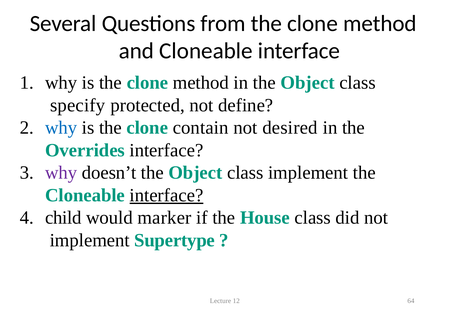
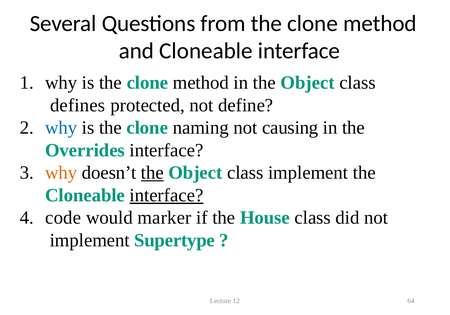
specify: specify -> defines
contain: contain -> naming
desired: desired -> causing
why at (61, 173) colour: purple -> orange
the at (152, 173) underline: none -> present
child: child -> code
